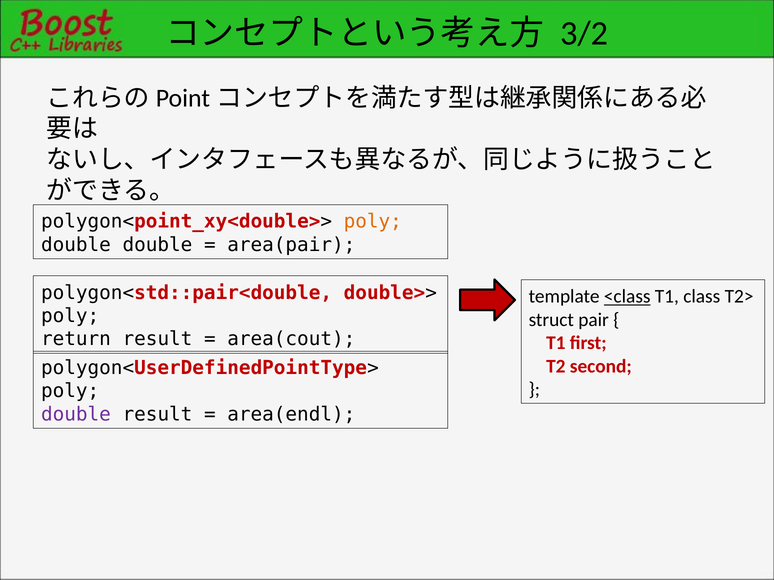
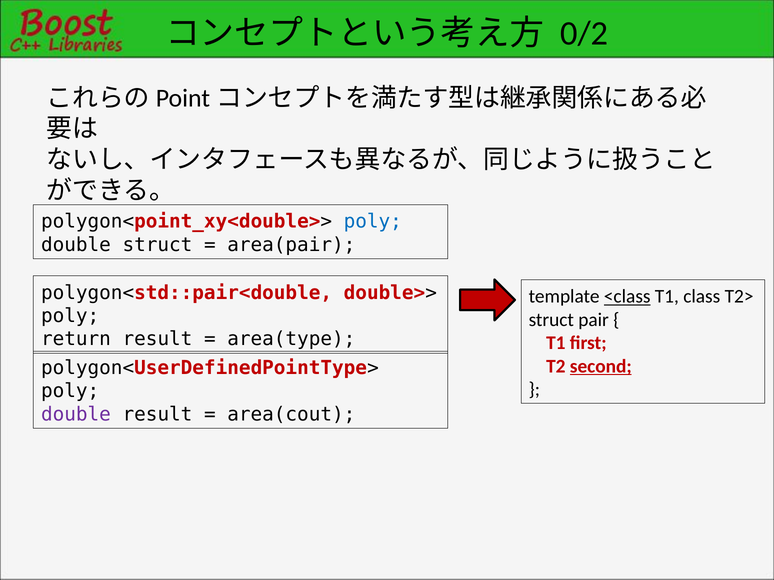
3/2: 3/2 -> 0/2
poly at (373, 222) colour: orange -> blue
double double: double -> struct
area(cout: area(cout -> area(type
second underline: none -> present
area(endl: area(endl -> area(cout
